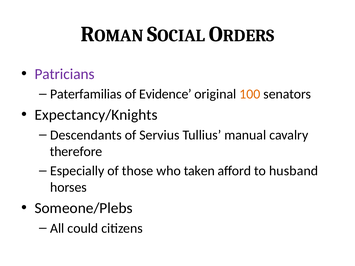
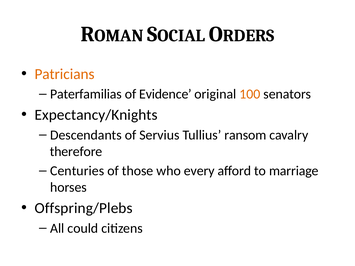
Patricians colour: purple -> orange
manual: manual -> ransom
Especially: Especially -> Centuries
taken: taken -> every
husband: husband -> marriage
Someone/Plebs: Someone/Plebs -> Offspring/Plebs
